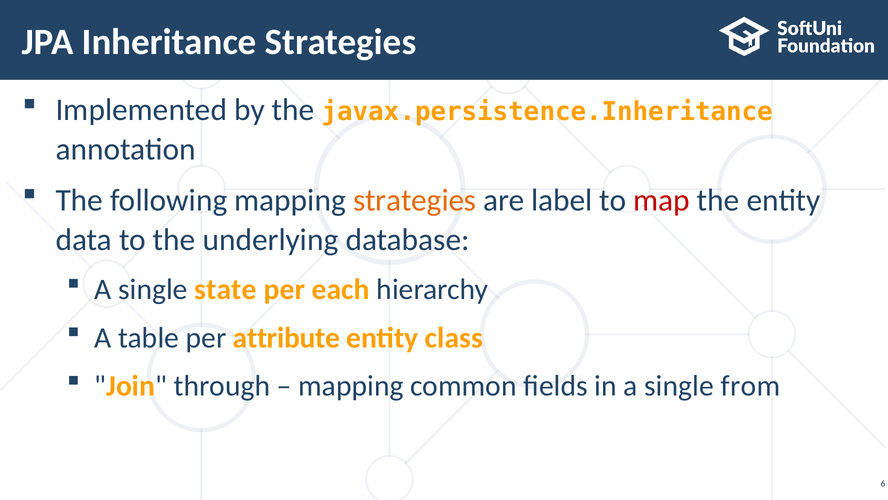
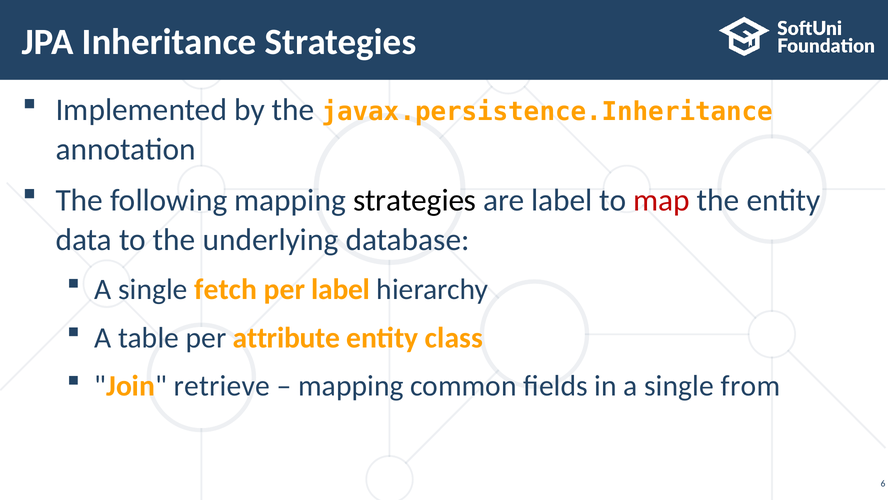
strategies at (415, 200) colour: orange -> black
state: state -> fetch
per each: each -> label
through: through -> retrieve
